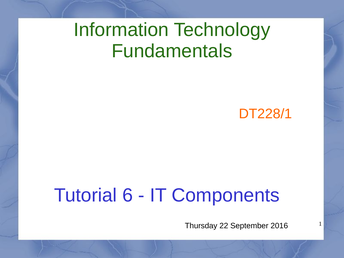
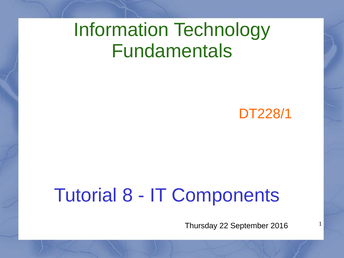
6: 6 -> 8
